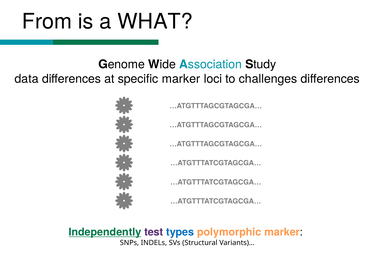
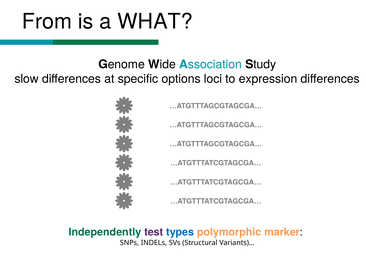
data: data -> slow
specific marker: marker -> options
challenges: challenges -> expression
Independently underline: present -> none
